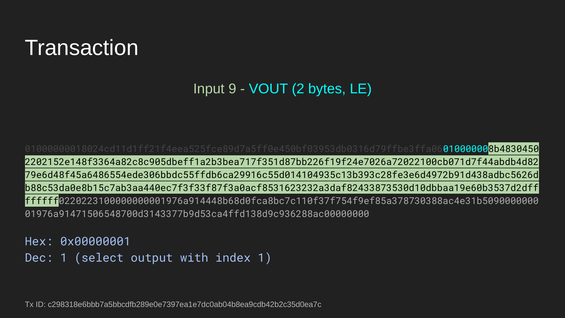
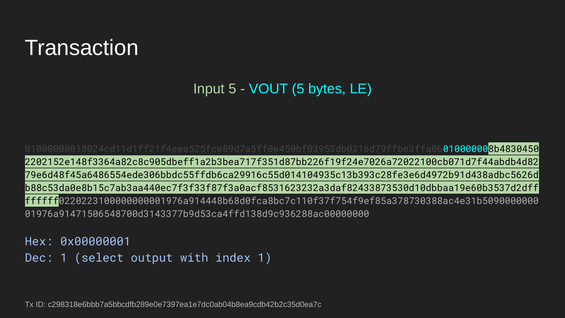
Input 9: 9 -> 5
VOUT 2: 2 -> 5
